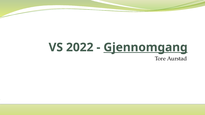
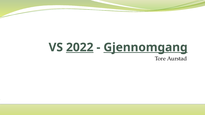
2022 underline: none -> present
